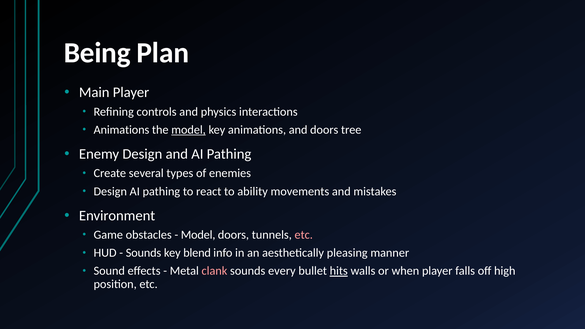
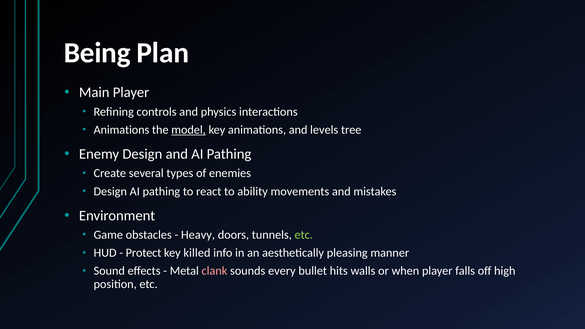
and doors: doors -> levels
Model at (198, 235): Model -> Heavy
etc at (304, 235) colour: pink -> light green
Sounds at (144, 253): Sounds -> Protect
blend: blend -> killed
hits underline: present -> none
